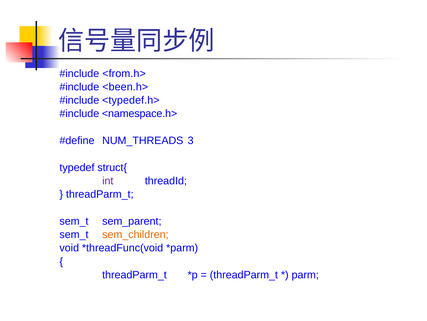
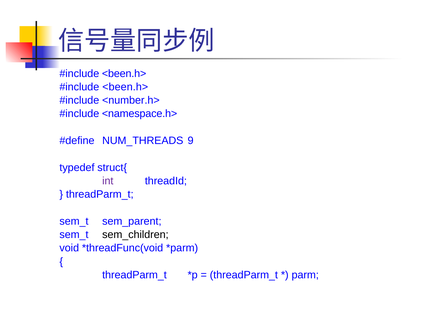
<from.h> at (124, 73): <from.h> -> <been.h>
<typedef.h>: <typedef.h> -> <number.h>
3: 3 -> 9
sem_children colour: orange -> black
